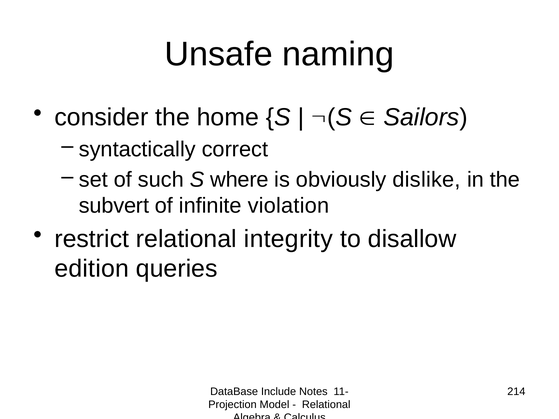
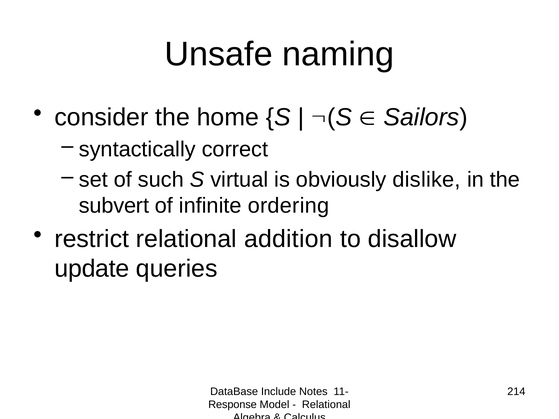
where: where -> virtual
violation: violation -> ordering
integrity: integrity -> addition
edition: edition -> update
Projection: Projection -> Response
